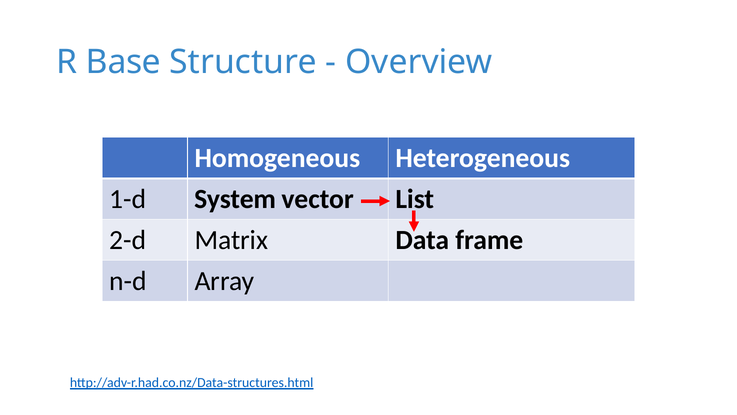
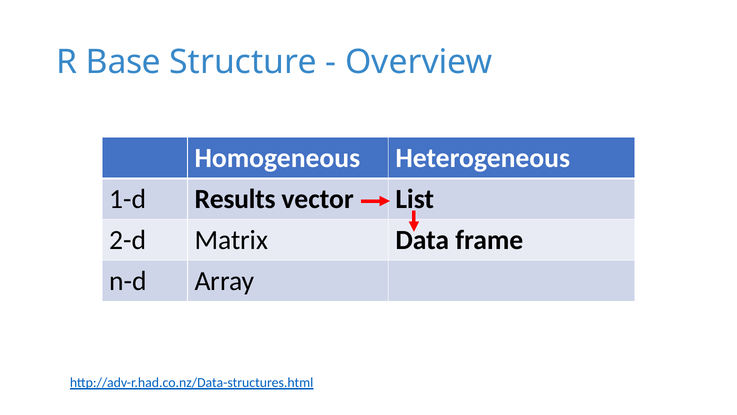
System: System -> Results
